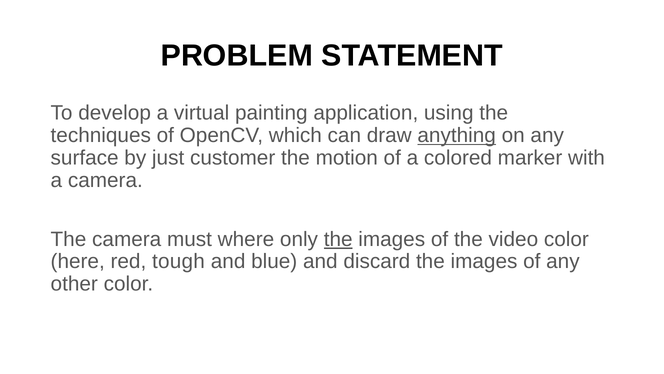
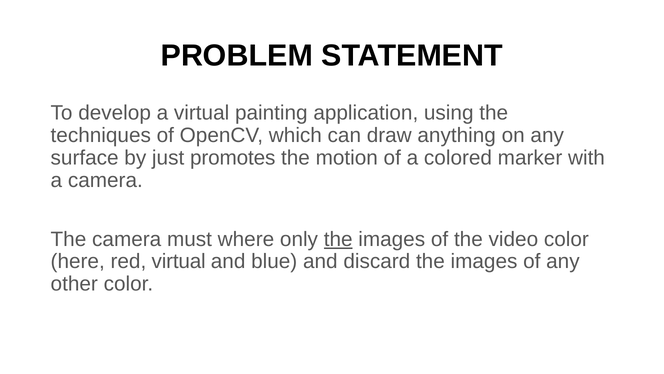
anything underline: present -> none
customer: customer -> promotes
red tough: tough -> virtual
